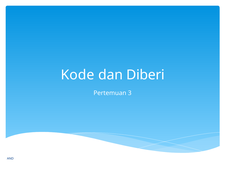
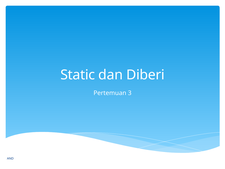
Kode: Kode -> Static
